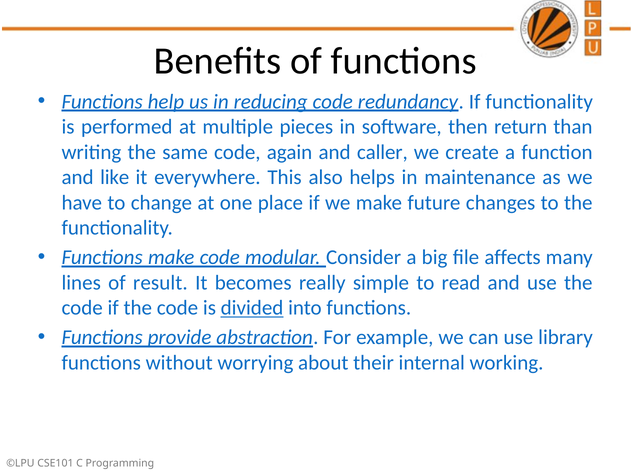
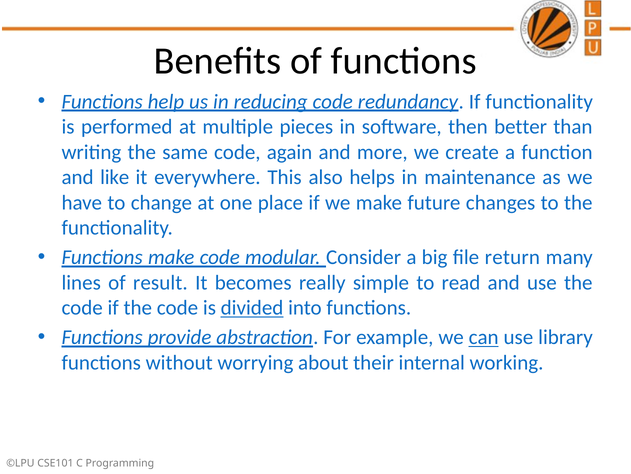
return: return -> better
caller: caller -> more
affects: affects -> return
can underline: none -> present
